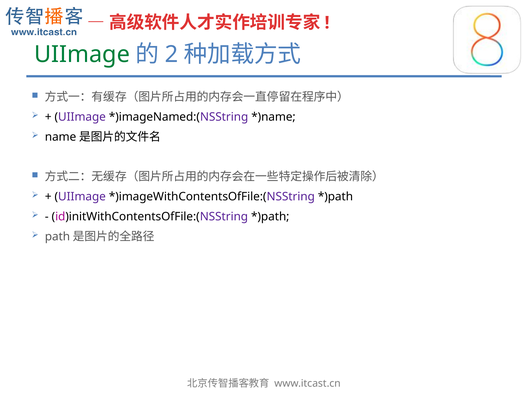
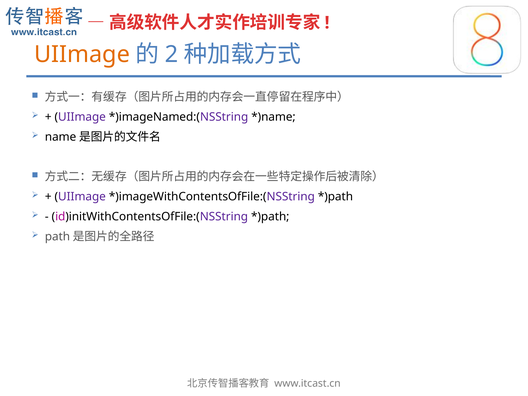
UIImage at (82, 54) colour: green -> orange
